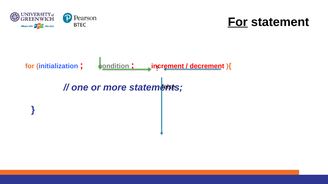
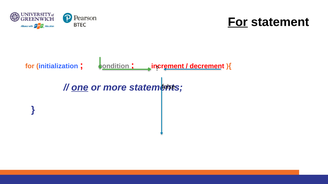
one underline: none -> present
